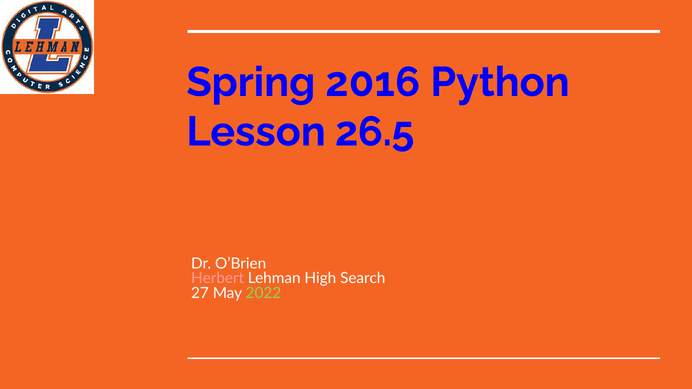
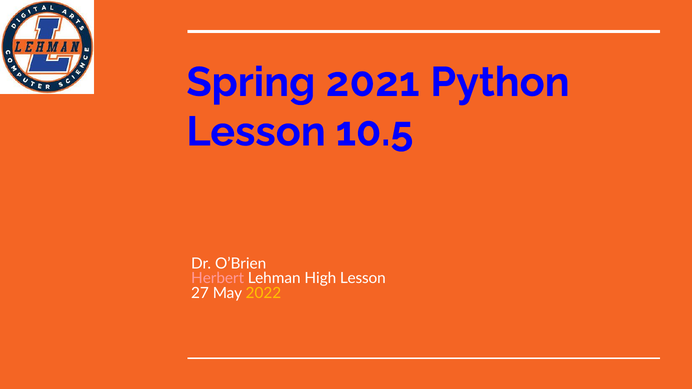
2016: 2016 -> 2021
26.5: 26.5 -> 10.5
High Search: Search -> Lesson
2022 colour: light green -> yellow
